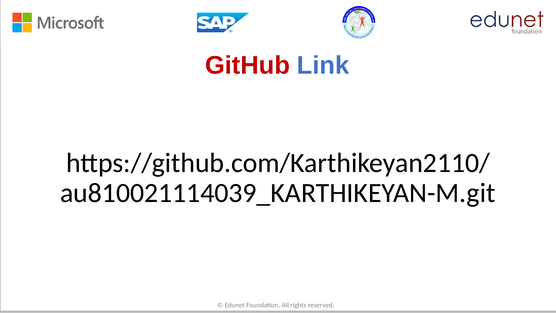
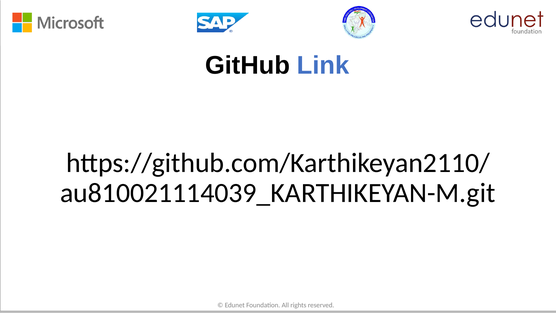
GitHub colour: red -> black
